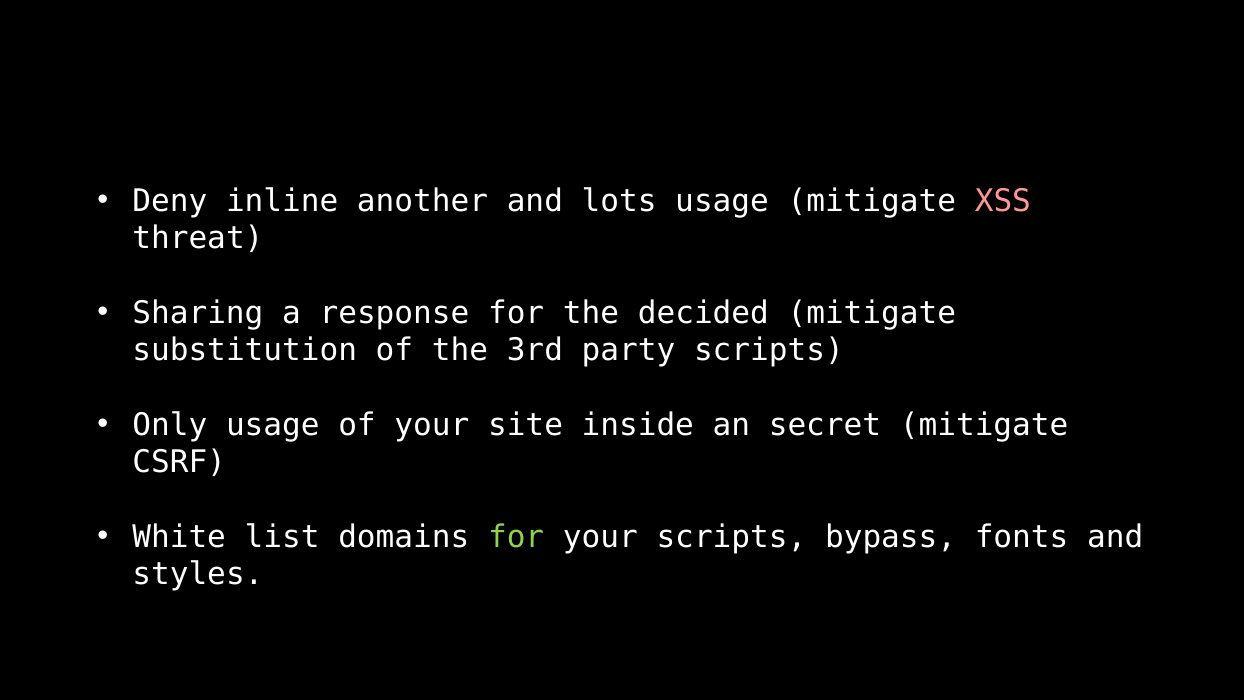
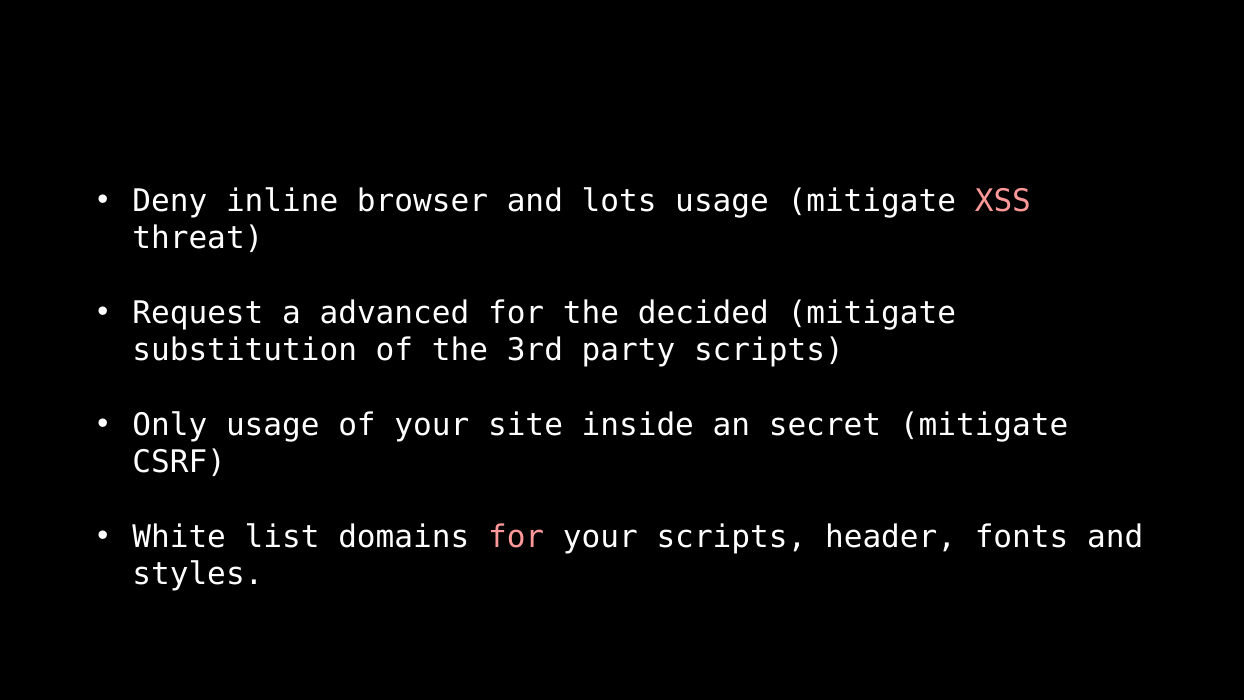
another: another -> browser
Sharing: Sharing -> Request
response: response -> advanced
for at (516, 537) colour: light green -> pink
bypass: bypass -> header
